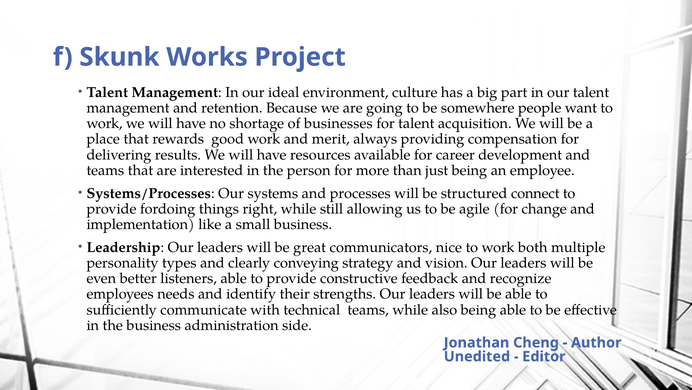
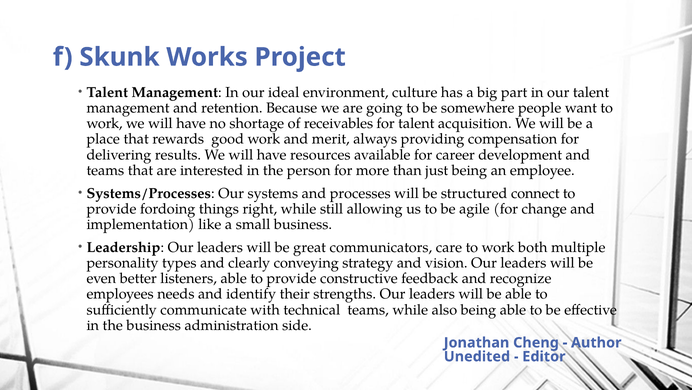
businesses: businesses -> receivables
nice: nice -> care
